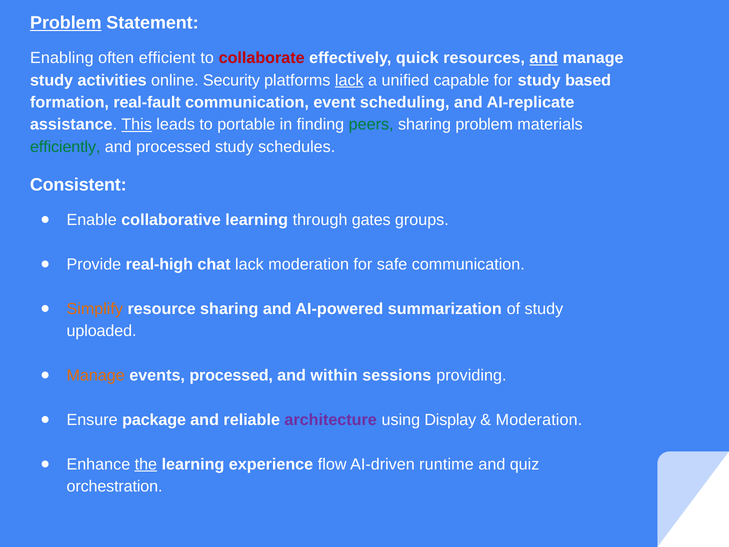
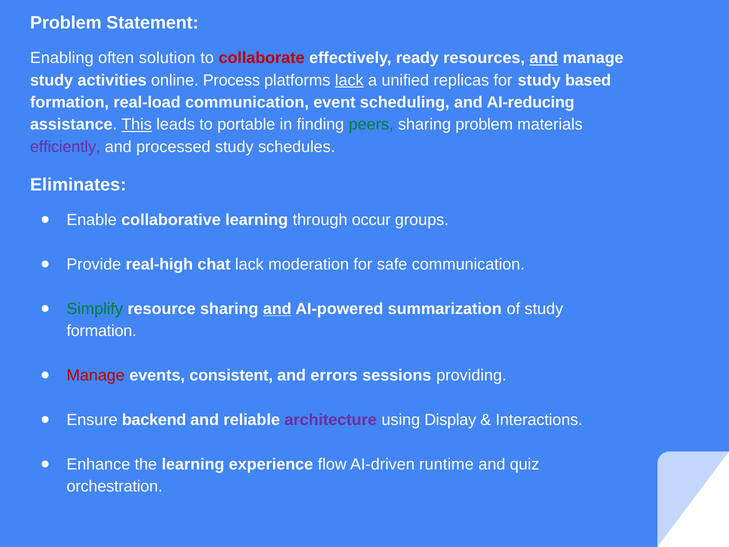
Problem at (66, 23) underline: present -> none
efficient: efficient -> solution
quick: quick -> ready
Security: Security -> Process
capable: capable -> replicas
real-fault: real-fault -> real-load
AI-replicate: AI-replicate -> AI-reducing
efficiently colour: green -> purple
Consistent: Consistent -> Eliminates
gates: gates -> occur
Simplify colour: orange -> green
and at (277, 309) underline: none -> present
uploaded at (102, 331): uploaded -> formation
Manage at (96, 375) colour: orange -> red
events processed: processed -> consistent
within: within -> errors
package: package -> backend
Moderation at (539, 420): Moderation -> Interactions
the underline: present -> none
